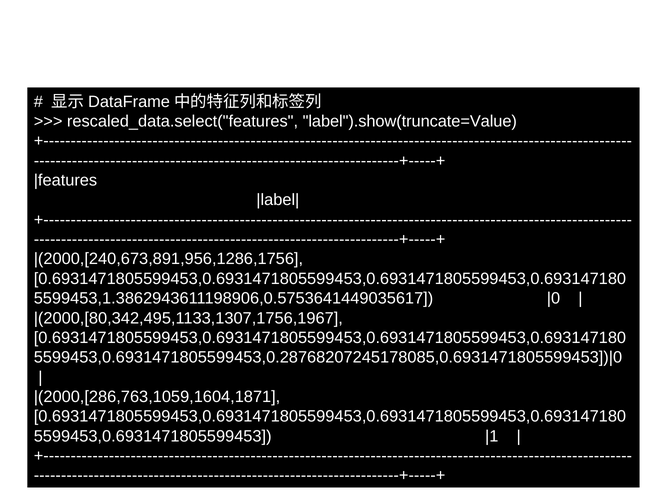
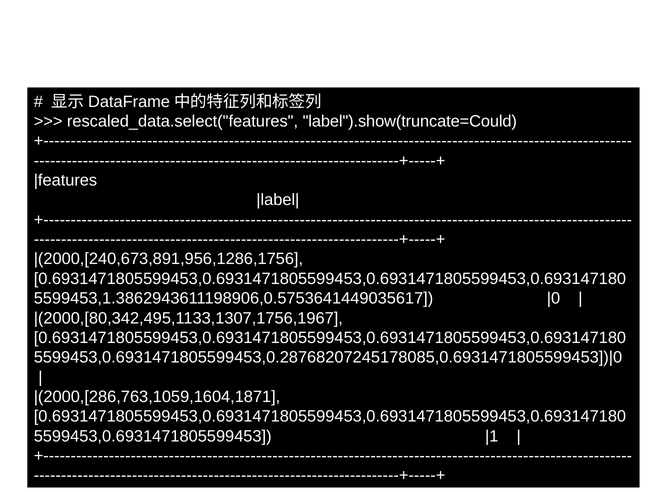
label").show(truncate=Value: label").show(truncate=Value -> label").show(truncate=Could
